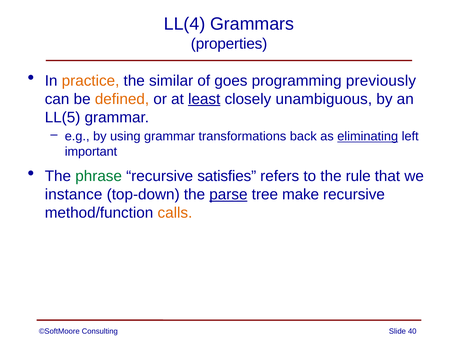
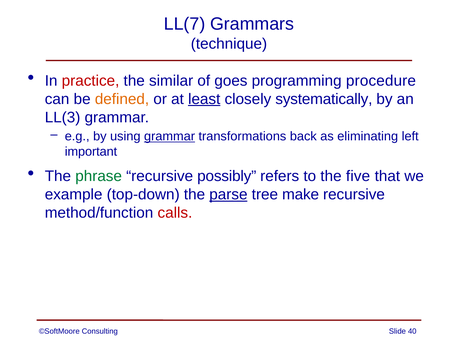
LL(4: LL(4 -> LL(7
properties: properties -> technique
practice colour: orange -> red
previously: previously -> procedure
unambiguous: unambiguous -> systematically
LL(5: LL(5 -> LL(3
grammar at (170, 137) underline: none -> present
eliminating underline: present -> none
satisfies: satisfies -> possibly
rule: rule -> five
instance: instance -> example
calls colour: orange -> red
